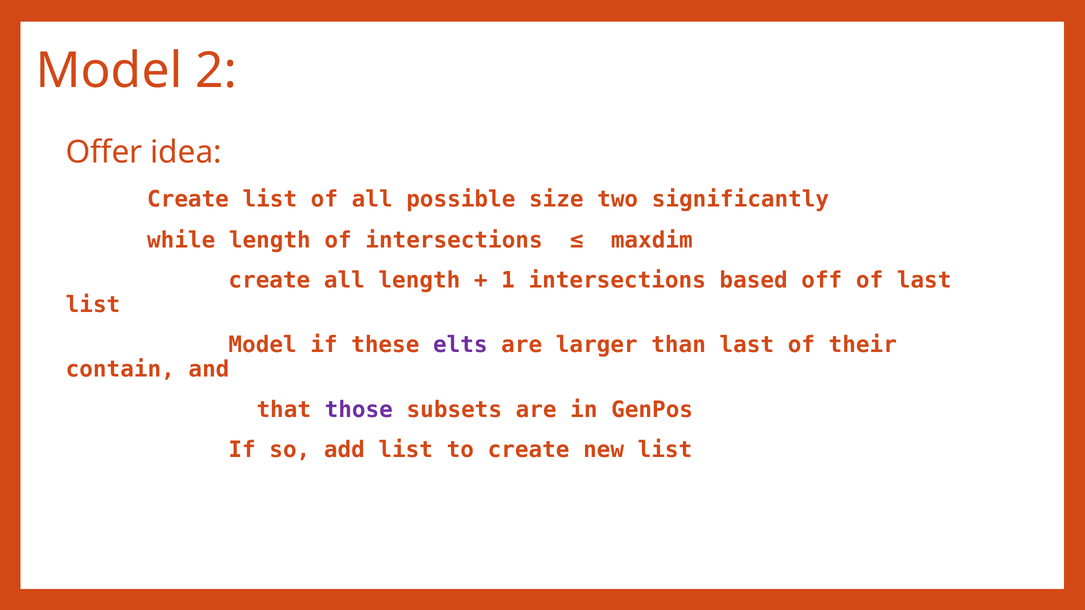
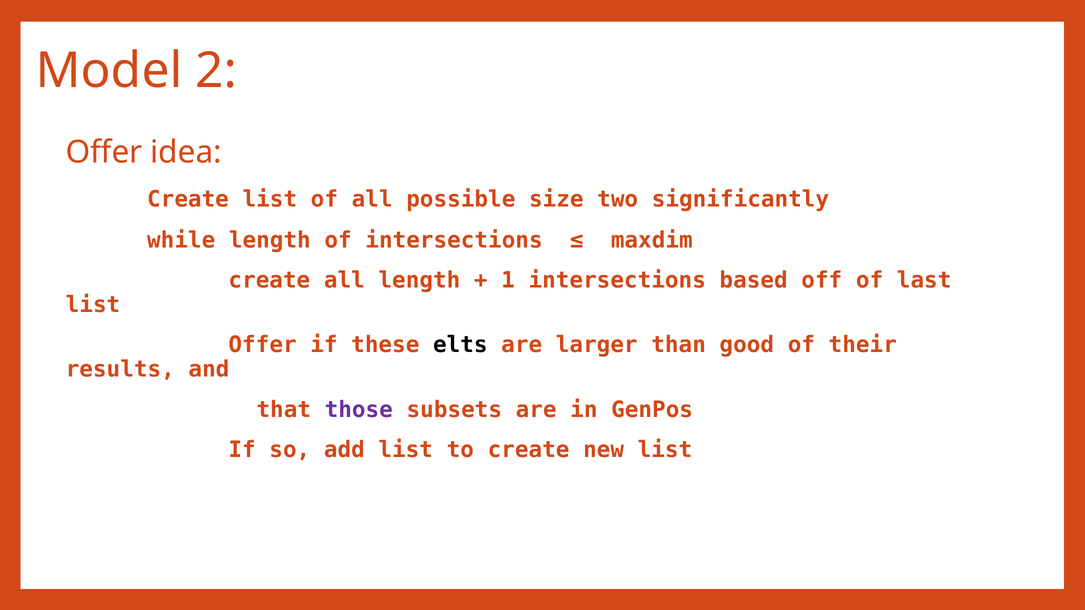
Model at (263, 345): Model -> Offer
elts colour: purple -> black
than last: last -> good
contain: contain -> results
